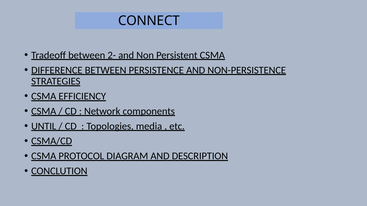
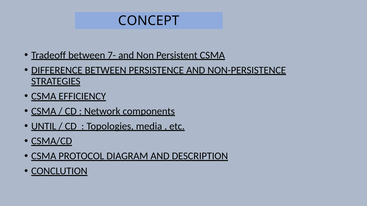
CONNECT: CONNECT -> CONCEPT
2-: 2- -> 7-
